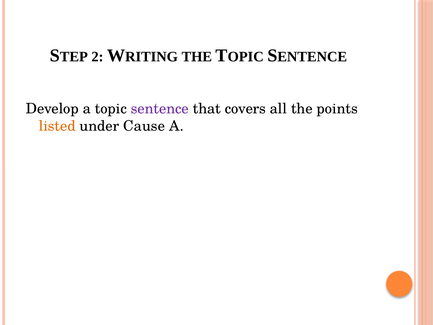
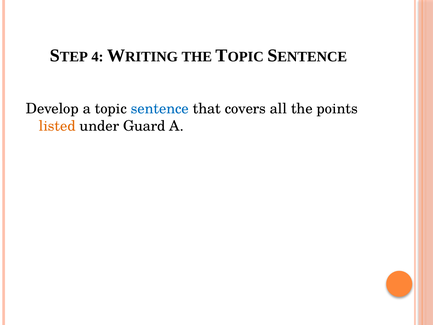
2: 2 -> 4
sentence colour: purple -> blue
Cause: Cause -> Guard
